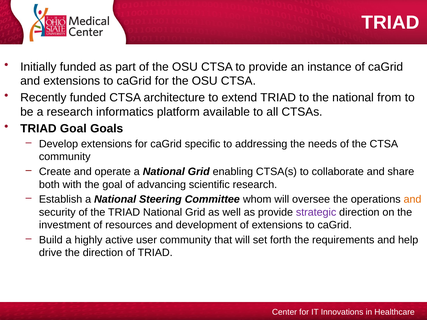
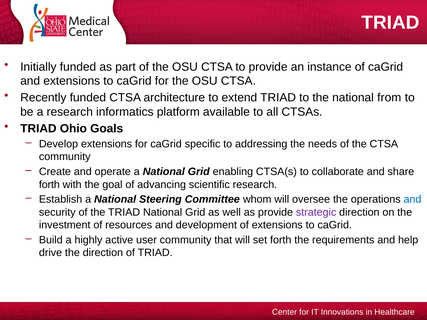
TRIAD Goal: Goal -> Ohio
both at (49, 185): both -> forth
and at (413, 200) colour: orange -> blue
